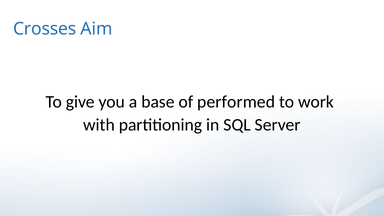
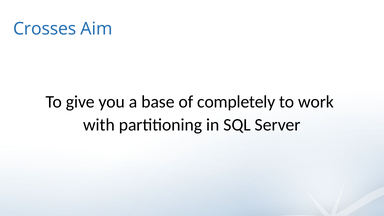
performed: performed -> completely
